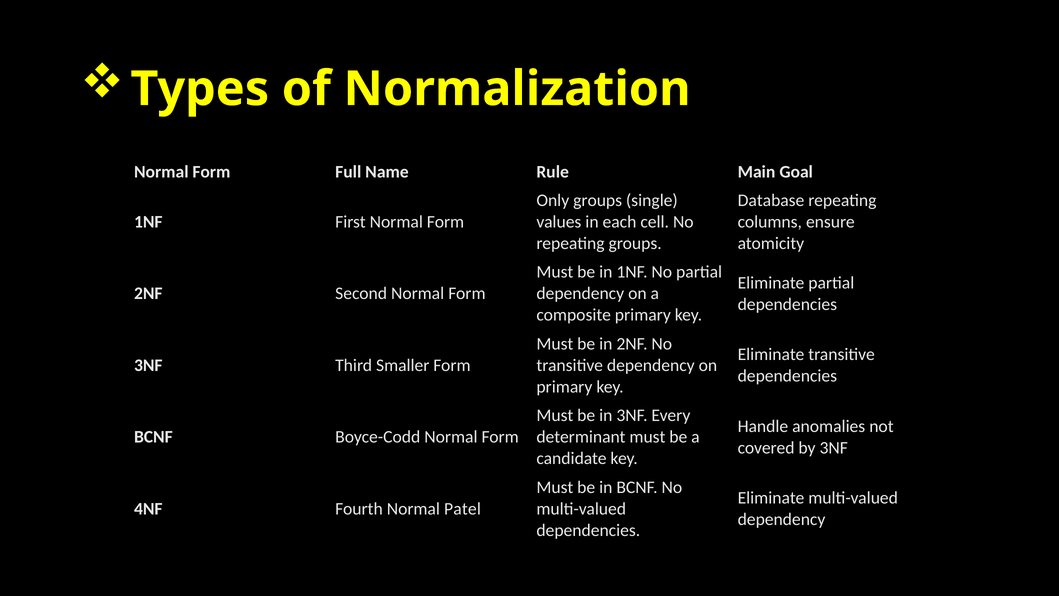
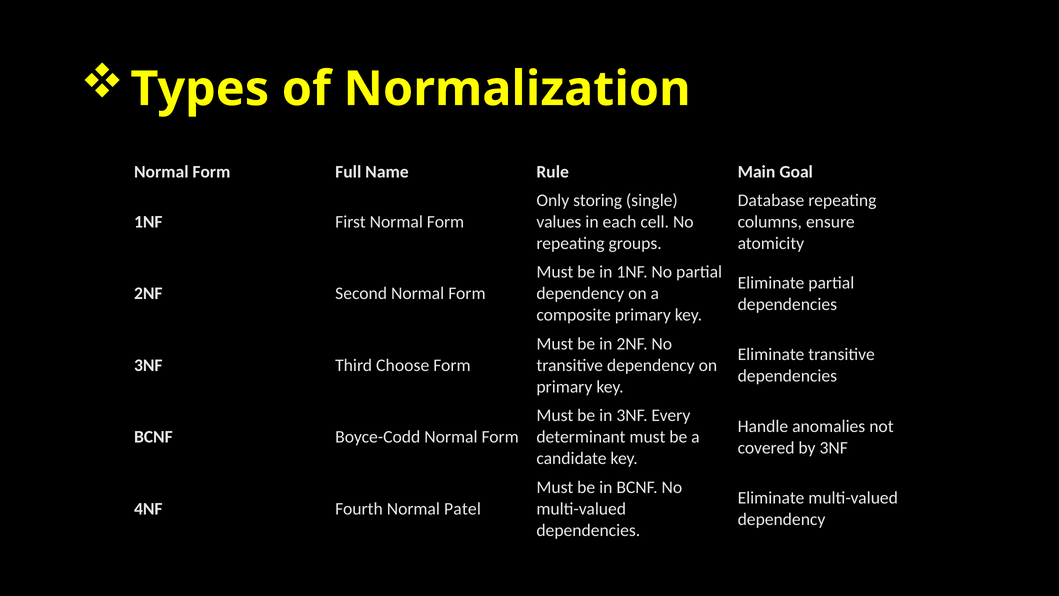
Only groups: groups -> storing
Smaller: Smaller -> Choose
